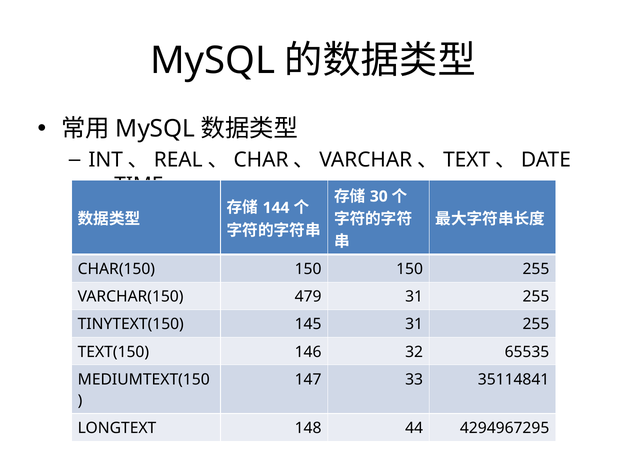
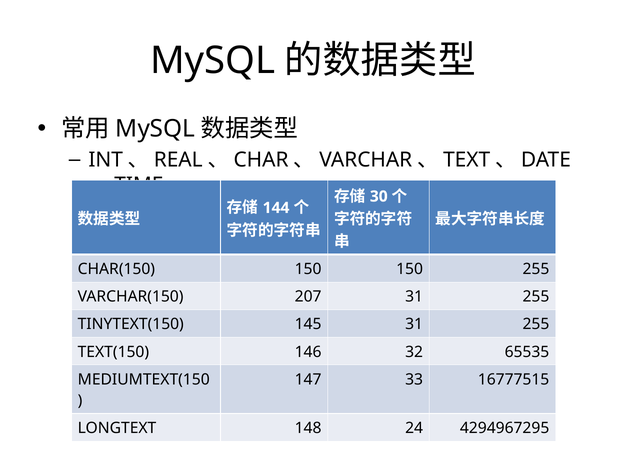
479: 479 -> 207
35114841: 35114841 -> 16777515
44: 44 -> 24
